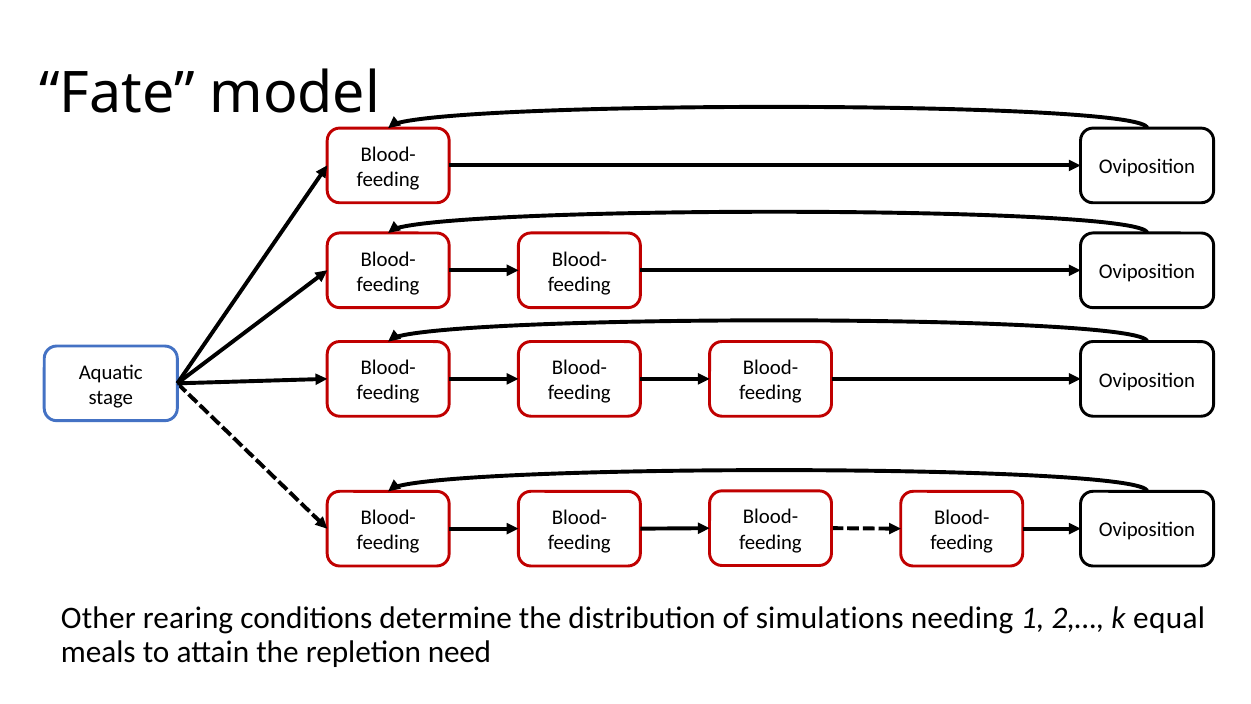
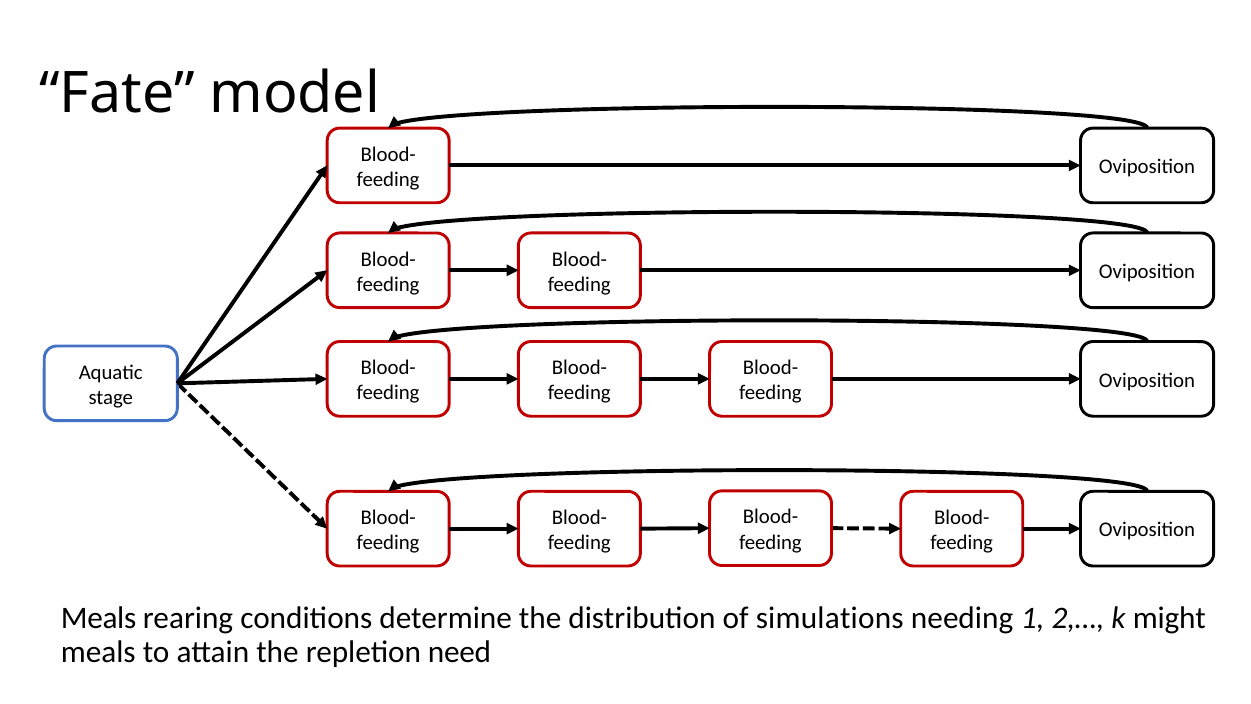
Other at (98, 618): Other -> Meals
equal: equal -> might
